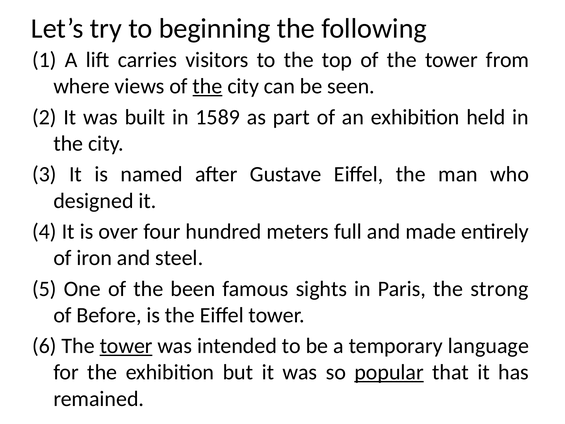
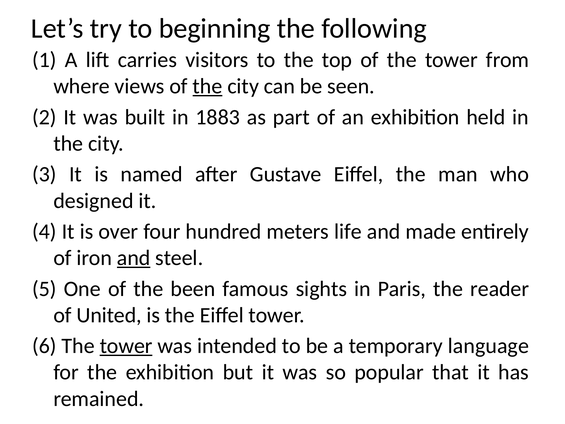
1589: 1589 -> 1883
full: full -> life
and at (134, 258) underline: none -> present
strong: strong -> reader
Before: Before -> United
popular underline: present -> none
